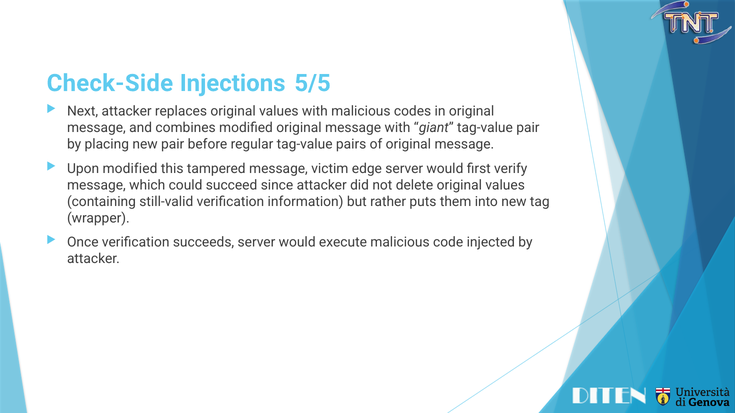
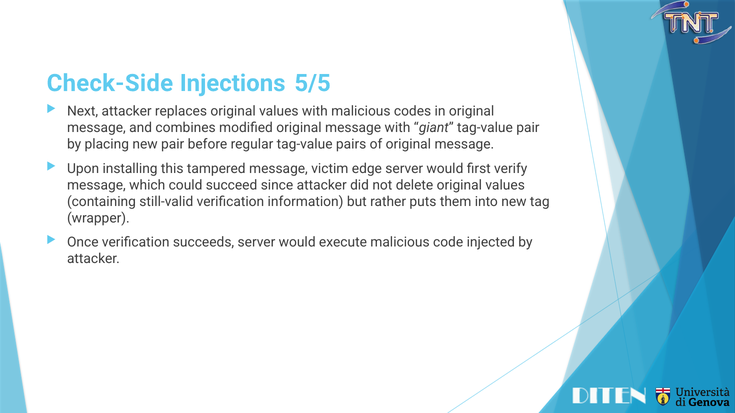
Upon modified: modified -> installing
